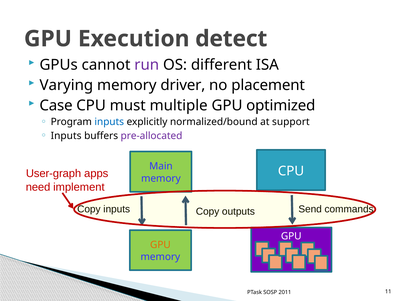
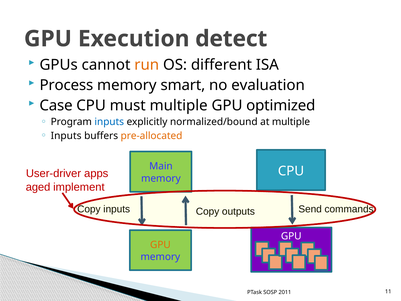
run colour: purple -> orange
Varying: Varying -> Process
driver: driver -> smart
placement: placement -> evaluation
at support: support -> multiple
pre-allocated colour: purple -> orange
User-graph: User-graph -> User-driver
need: need -> aged
